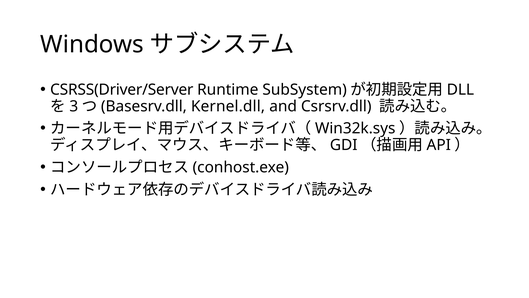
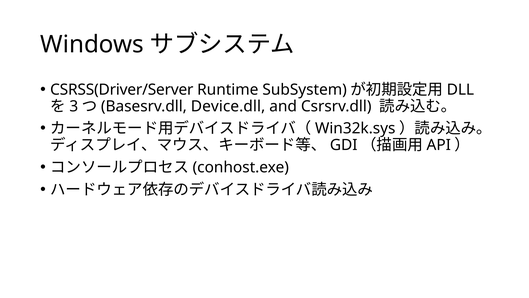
Kernel.dll: Kernel.dll -> Device.dll
